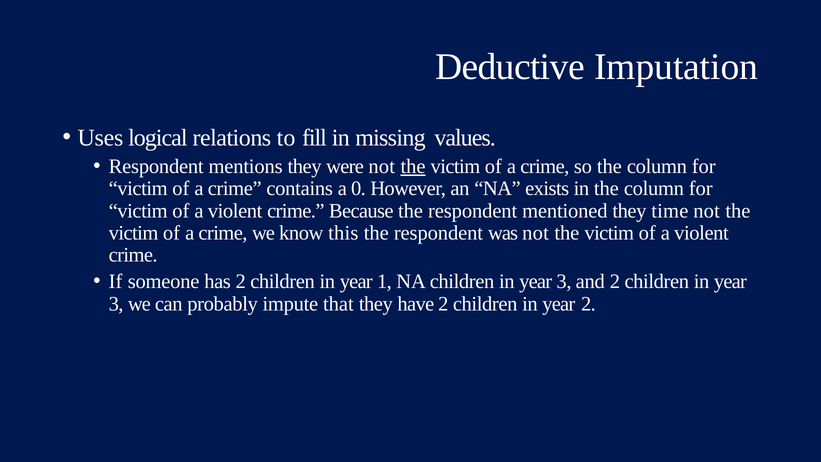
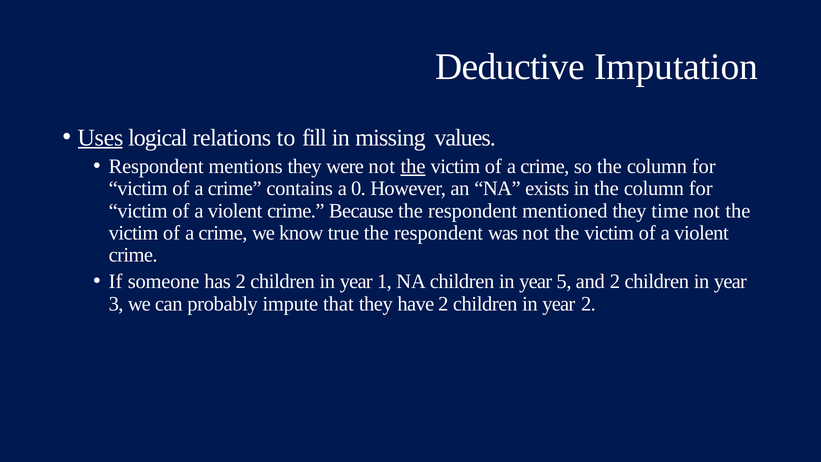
Uses underline: none -> present
this: this -> true
3 at (564, 282): 3 -> 5
